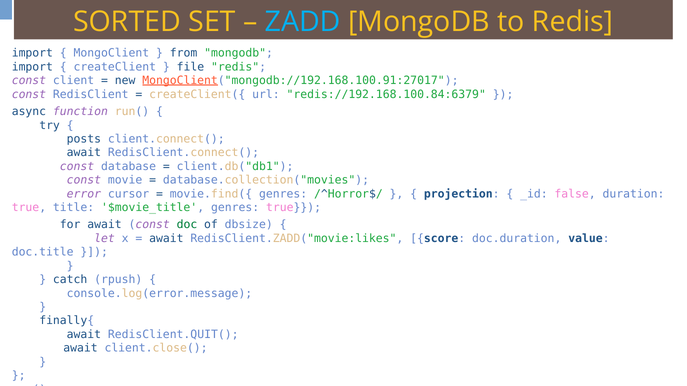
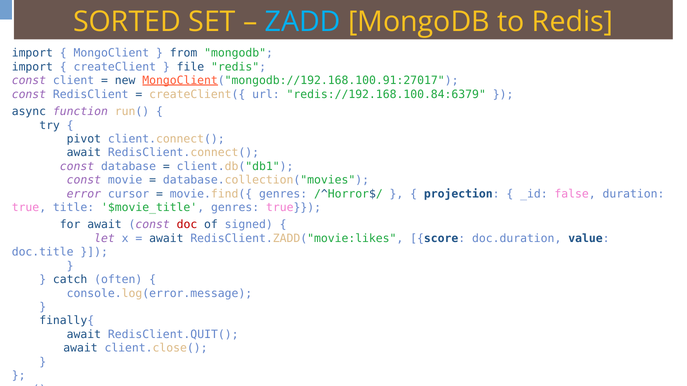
posts: posts -> pivot
doc colour: green -> red
dbsize: dbsize -> signed
rpush: rpush -> often
